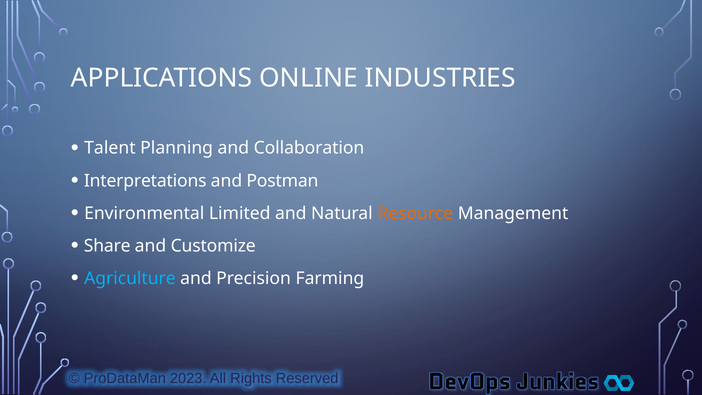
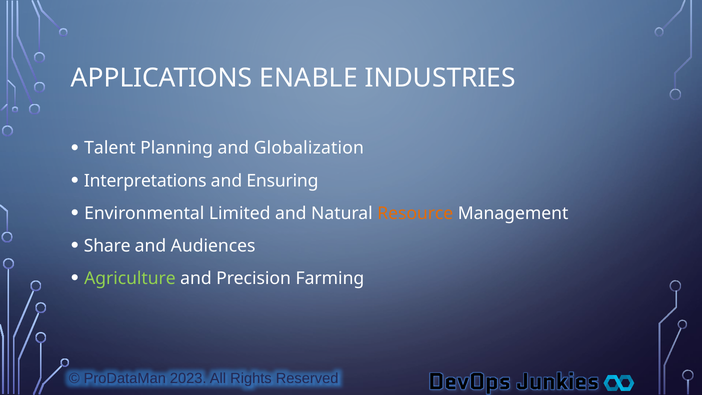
ONLINE: ONLINE -> ENABLE
Collaboration: Collaboration -> Globalization
Postman: Postman -> Ensuring
Customize: Customize -> Audiences
Agriculture colour: light blue -> light green
